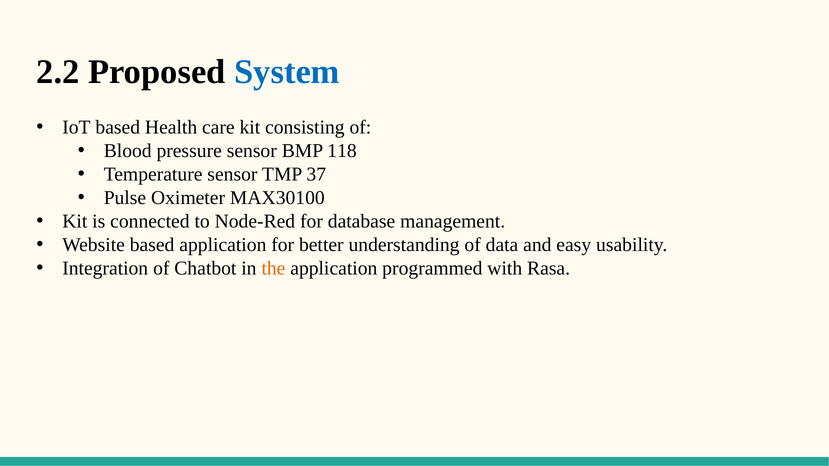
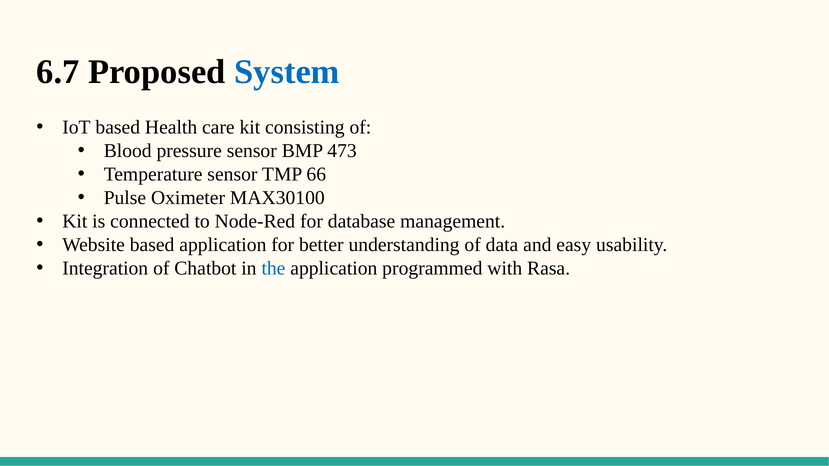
2.2: 2.2 -> 6.7
118: 118 -> 473
37: 37 -> 66
the colour: orange -> blue
